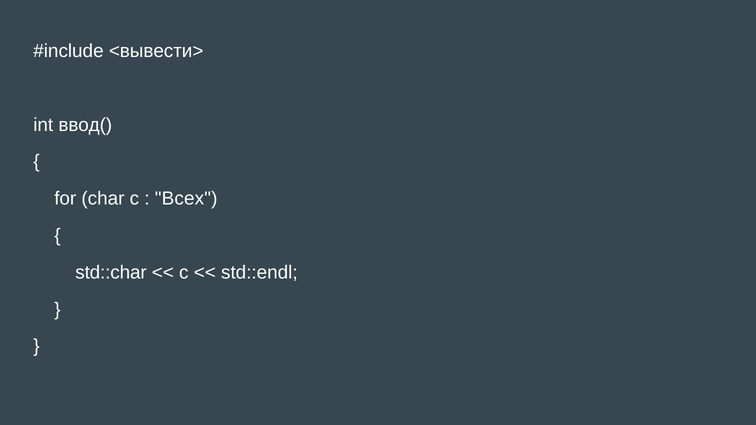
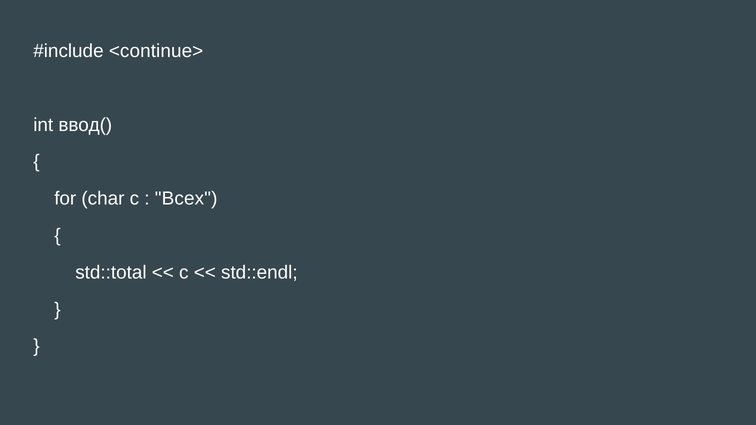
<вывести>: <вывести> -> <continue>
std::char: std::char -> std::total
